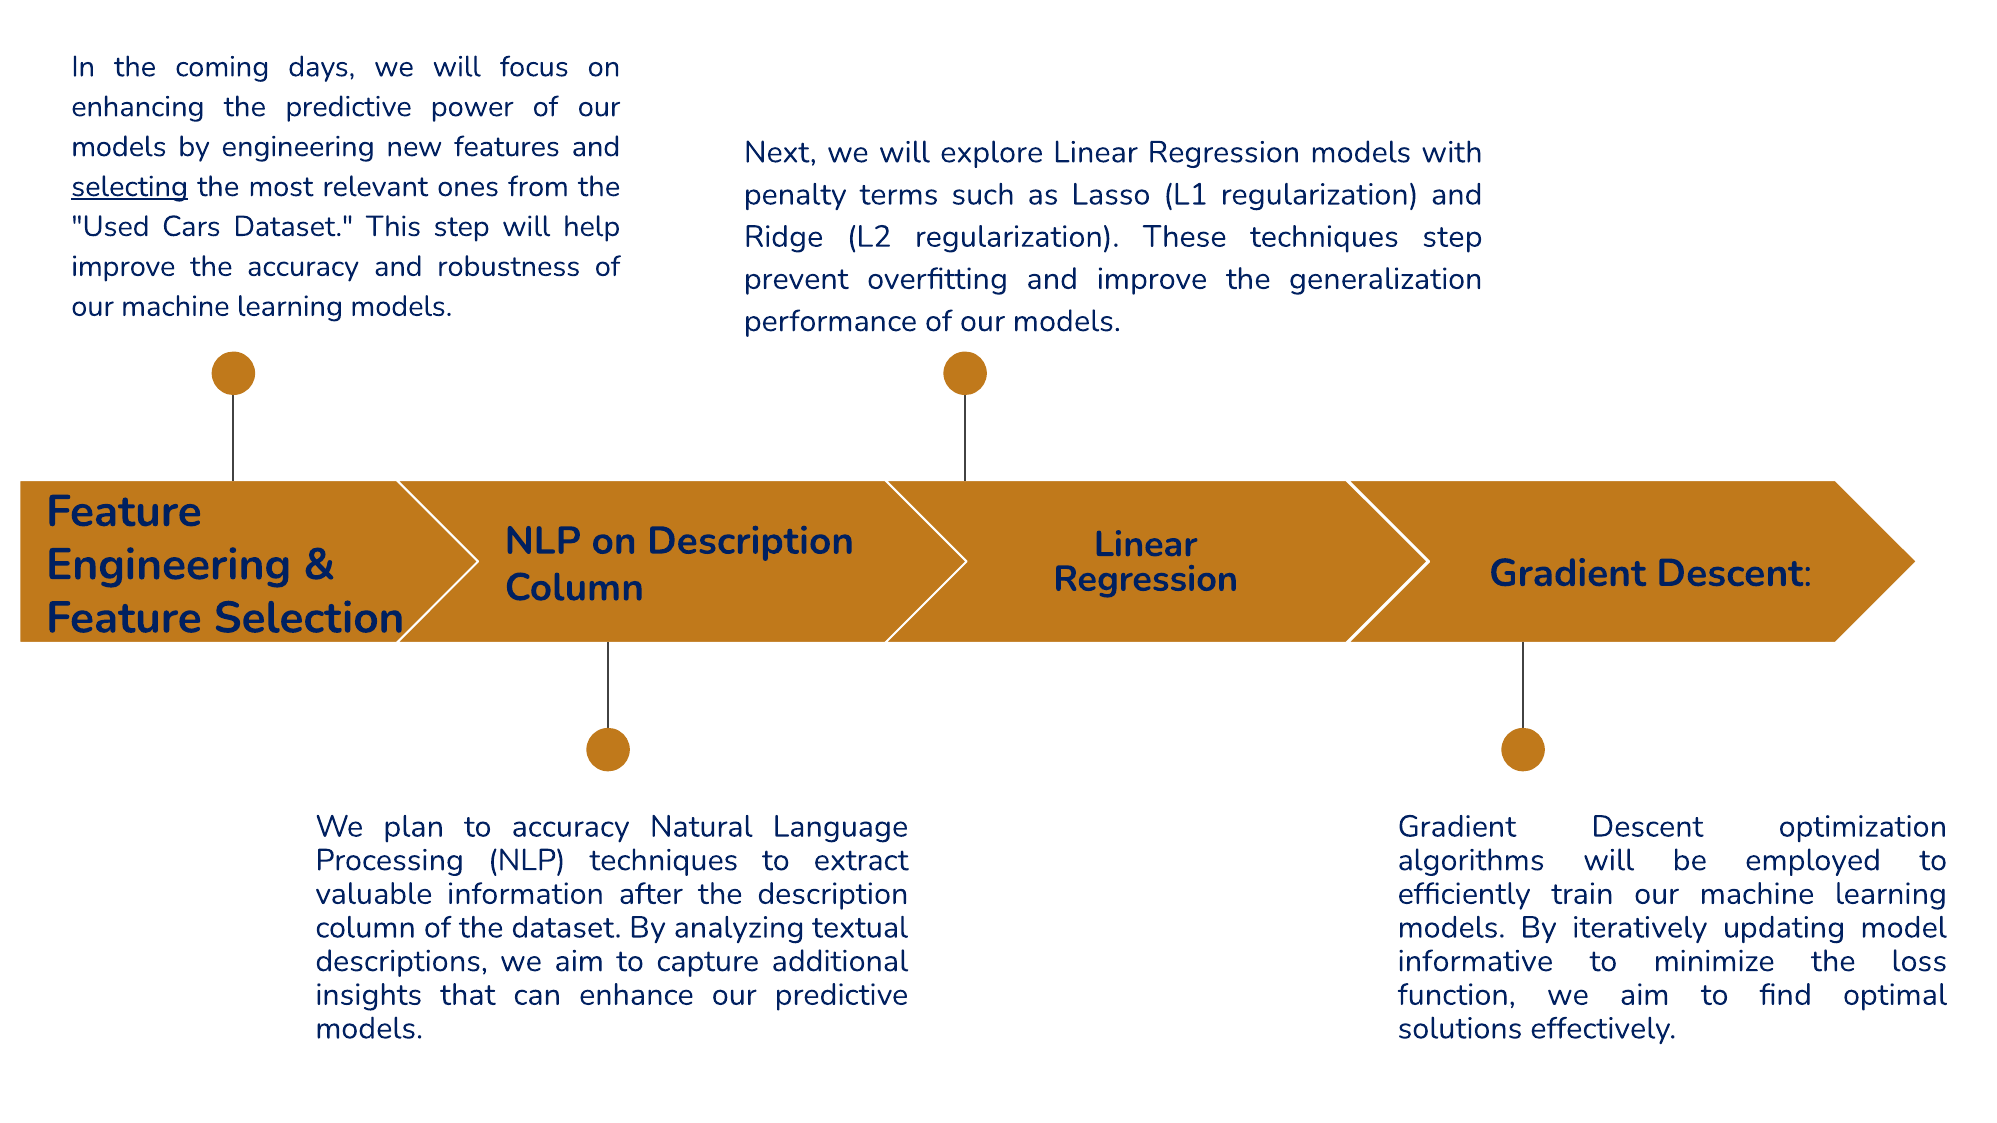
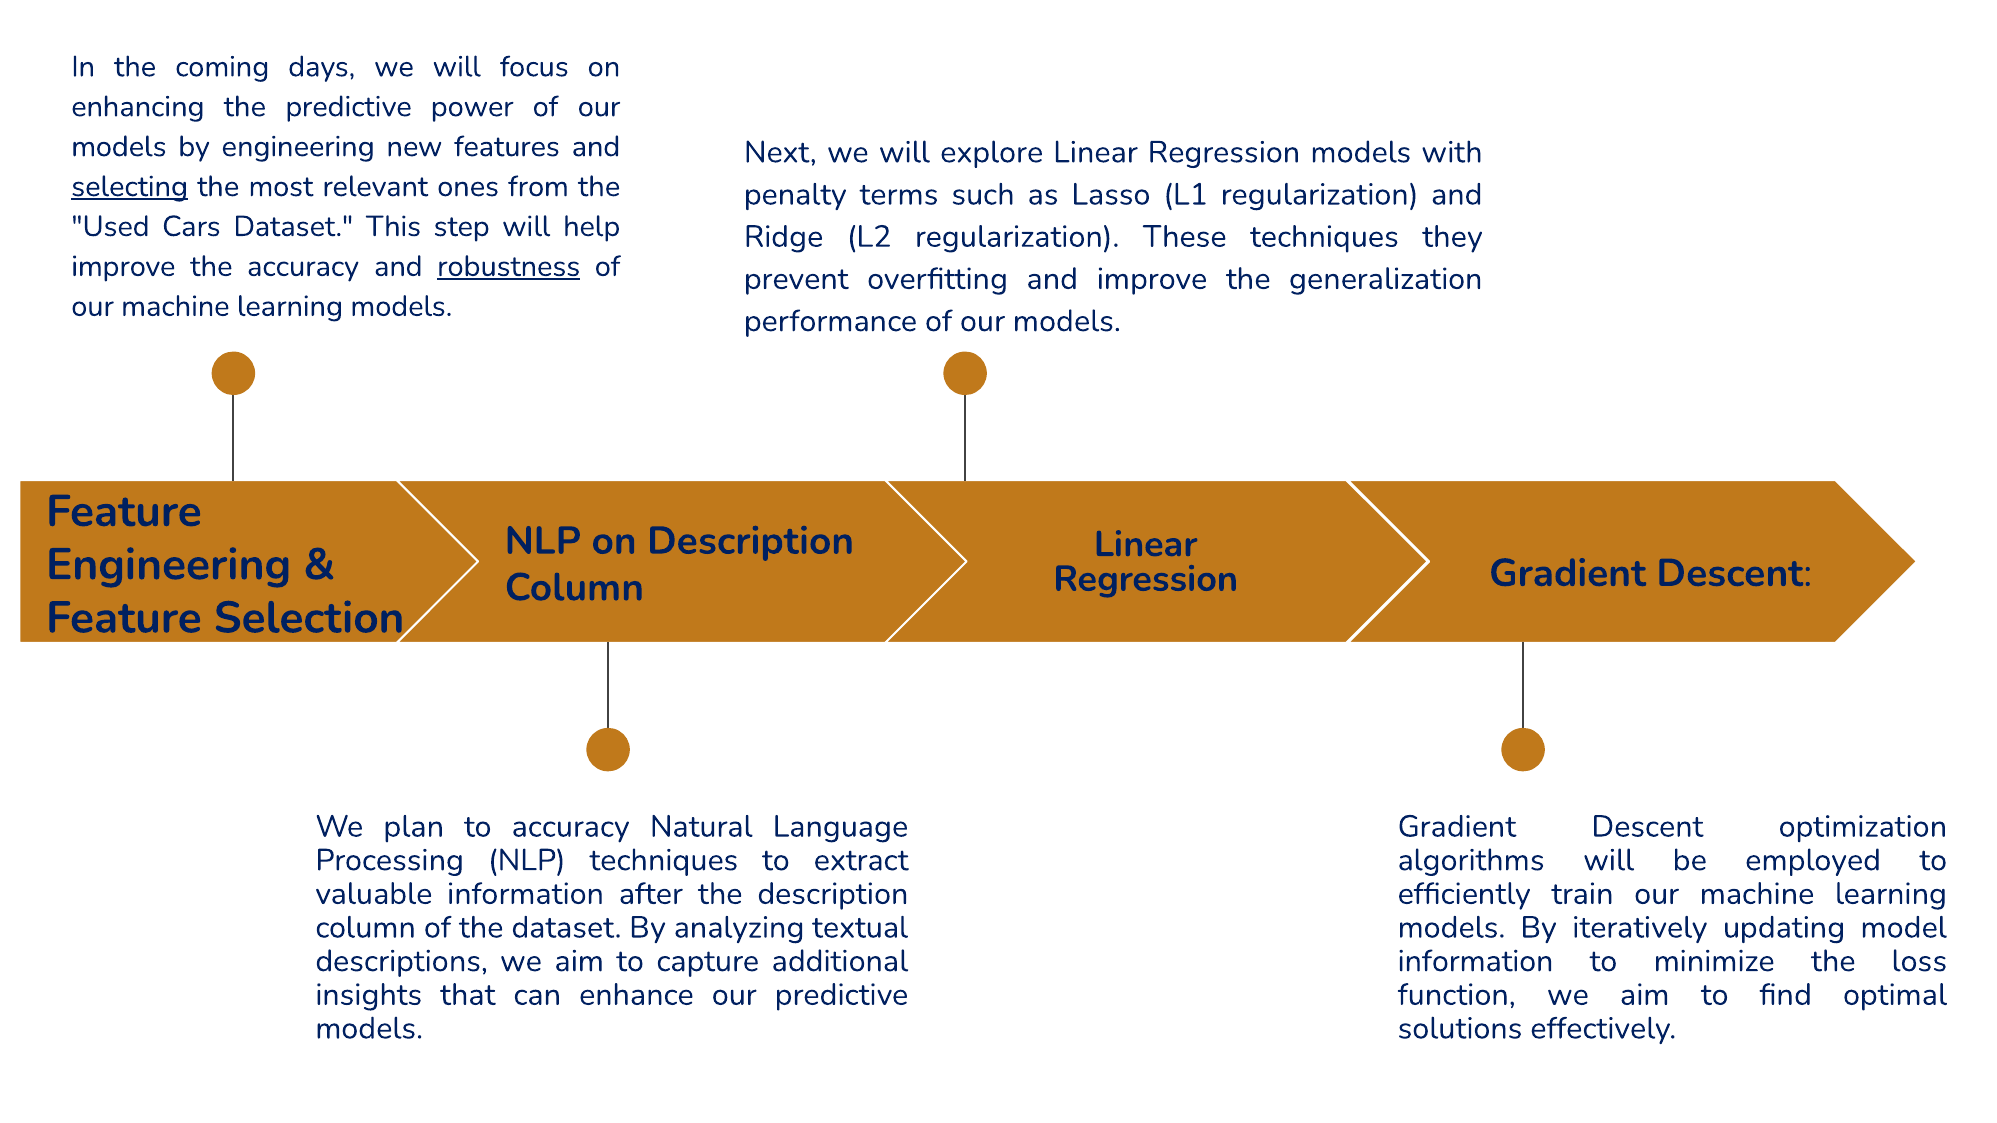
techniques step: step -> they
robustness underline: none -> present
informative at (1475, 961): informative -> information
